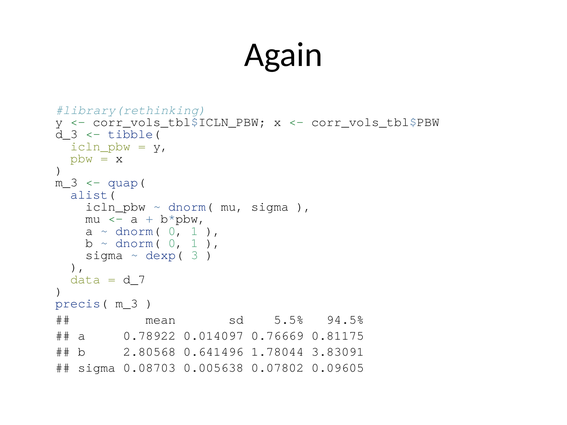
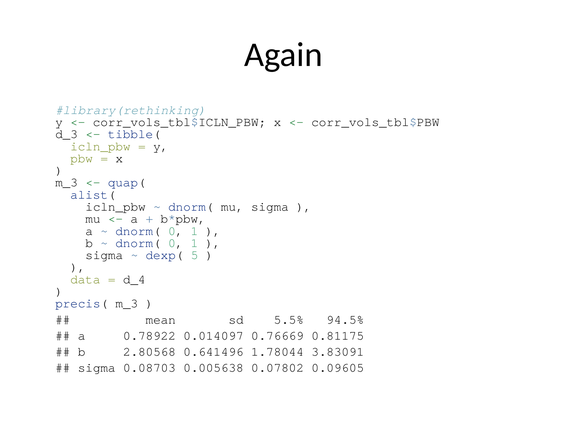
3: 3 -> 5
d_7: d_7 -> d_4
